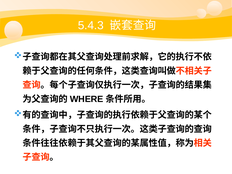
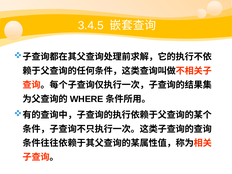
5.4.3: 5.4.3 -> 3.4.5
